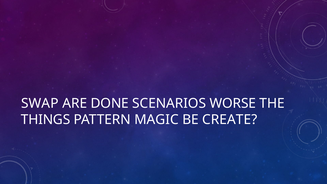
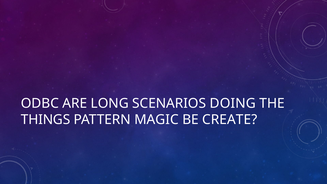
SWAP: SWAP -> ODBC
DONE: DONE -> LONG
WORSE: WORSE -> DOING
